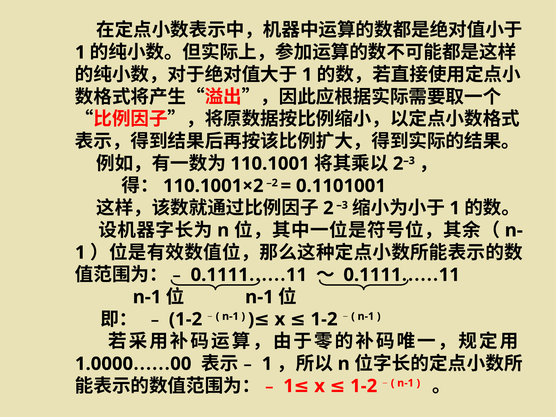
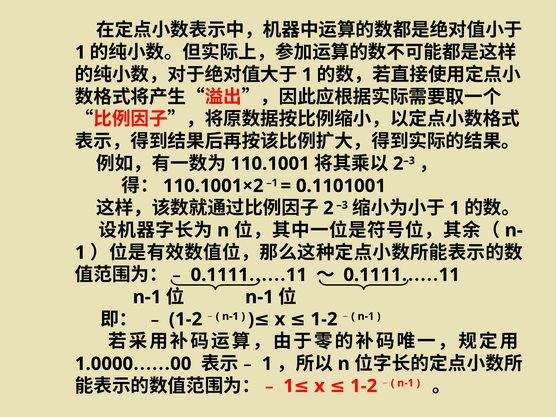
–2: –2 -> –1
